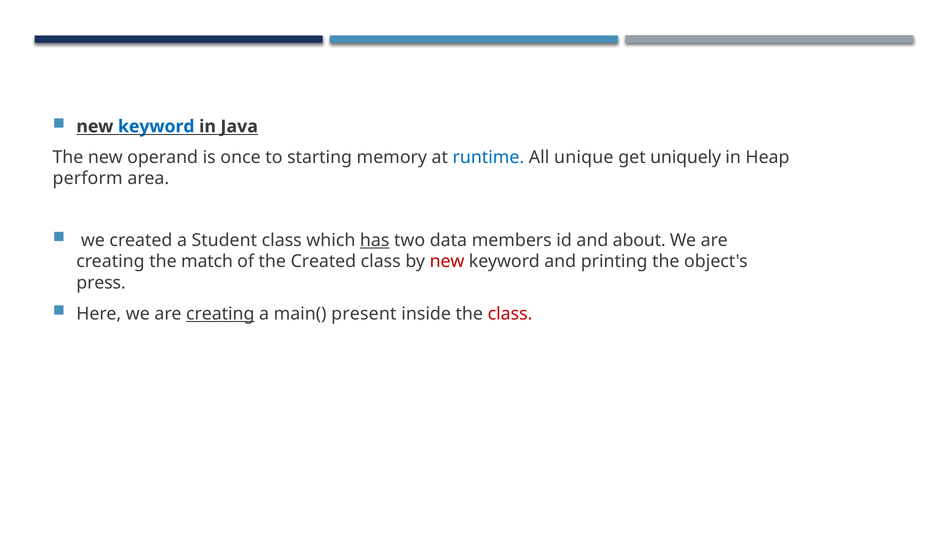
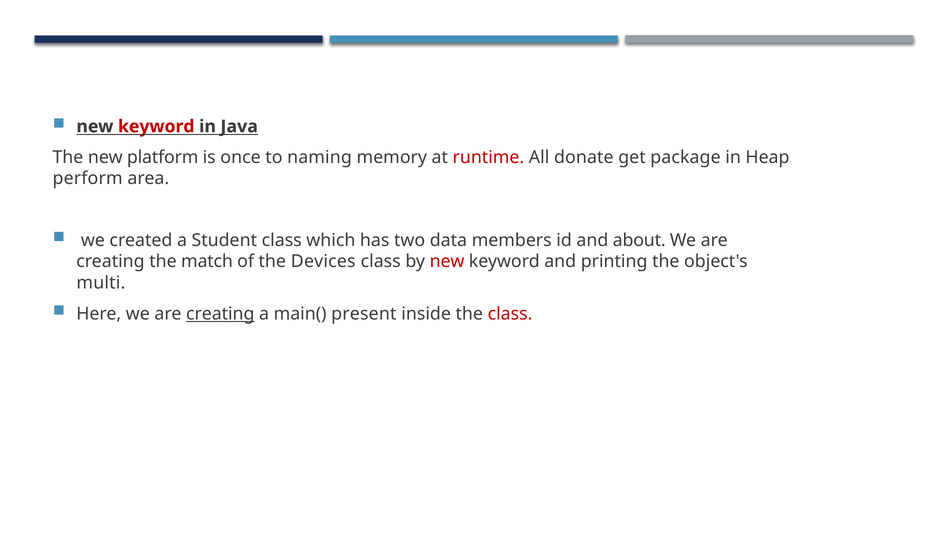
keyword at (156, 127) colour: blue -> red
operand: operand -> platform
starting: starting -> naming
runtime colour: blue -> red
unique: unique -> donate
uniquely: uniquely -> package
has underline: present -> none
the Created: Created -> Devices
press: press -> multi
